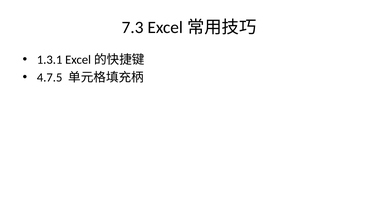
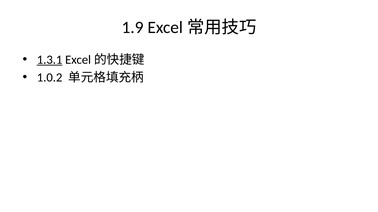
7.3: 7.3 -> 1.9
1.3.1 underline: none -> present
4.7.5: 4.7.5 -> 1.0.2
